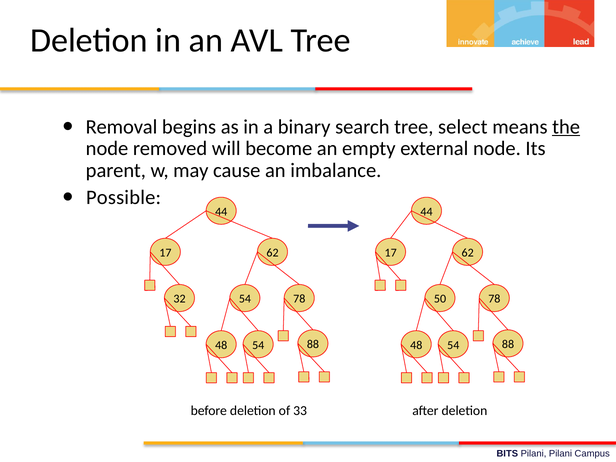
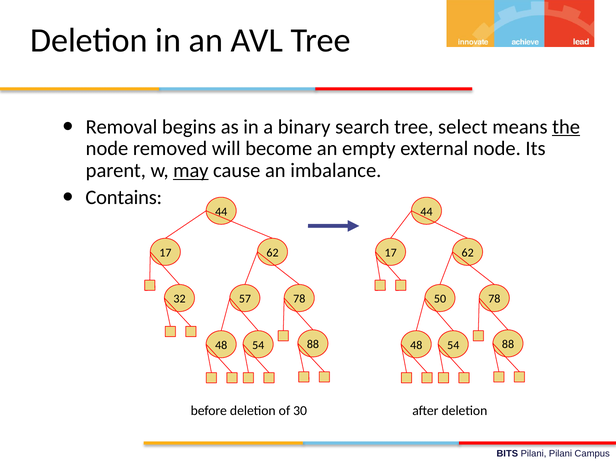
may underline: none -> present
Possible: Possible -> Contains
32 54: 54 -> 57
33: 33 -> 30
